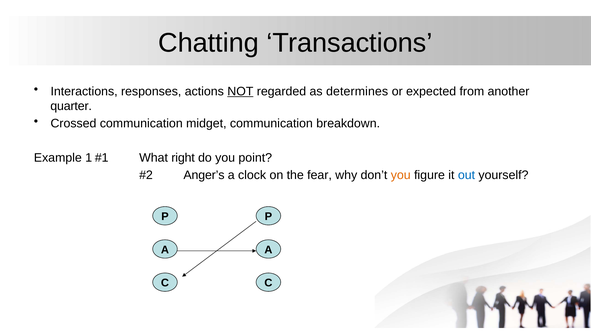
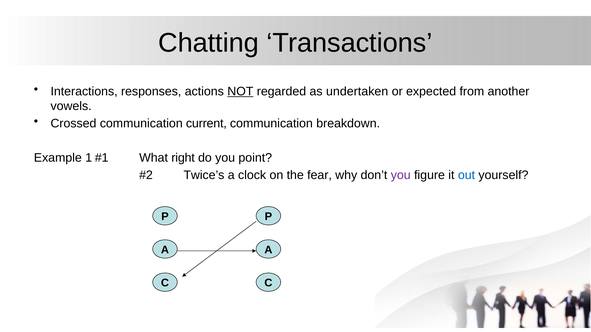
determines: determines -> undertaken
quarter: quarter -> vowels
midget: midget -> current
Anger’s: Anger’s -> Twice’s
you at (401, 175) colour: orange -> purple
